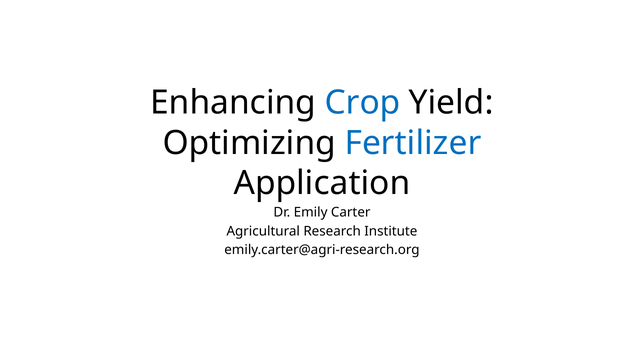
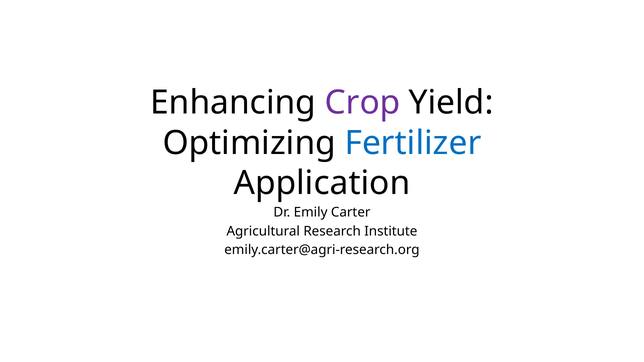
Crop colour: blue -> purple
